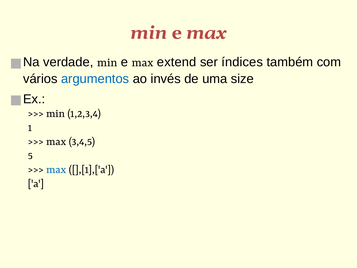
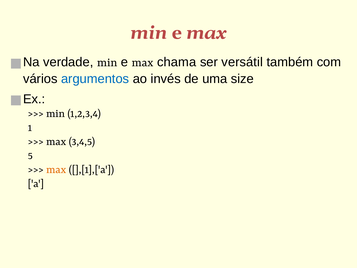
extend: extend -> chama
índices: índices -> versátil
max at (56, 169) colour: blue -> orange
